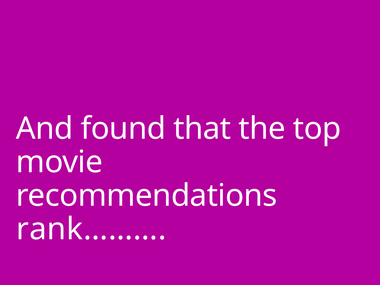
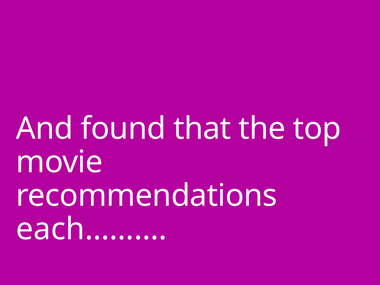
rank………: rank……… -> each………
